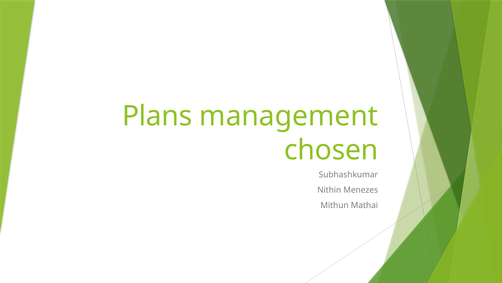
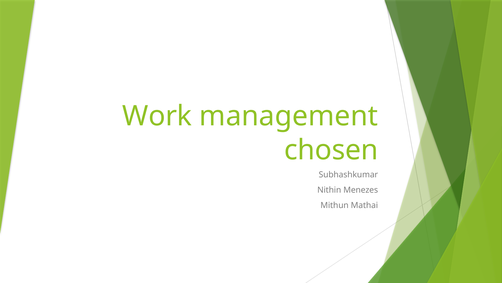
Plans: Plans -> Work
